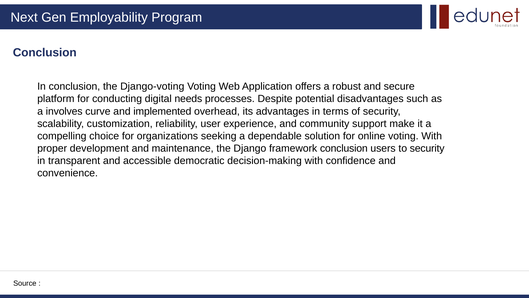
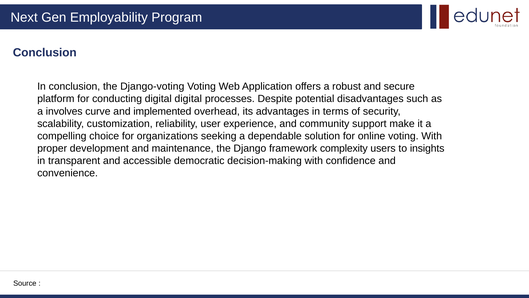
digital needs: needs -> digital
framework conclusion: conclusion -> complexity
to security: security -> insights
